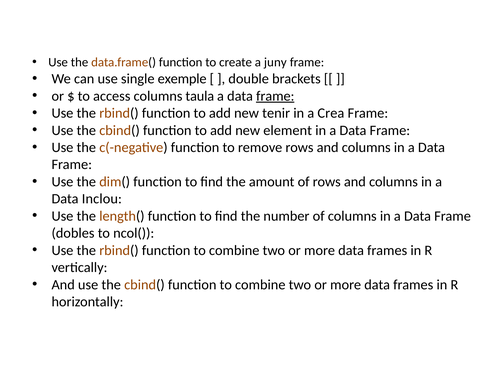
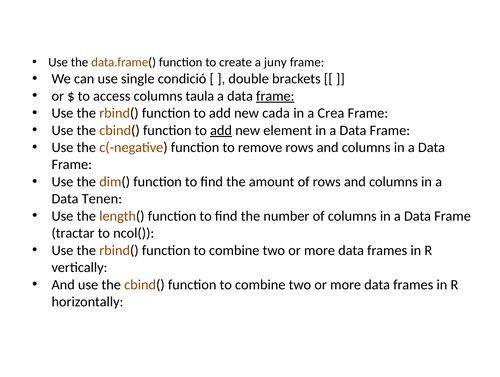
exemple: exemple -> condició
tenir: tenir -> cada
add at (221, 130) underline: none -> present
Inclou: Inclou -> Tenen
dobles: dobles -> tractar
